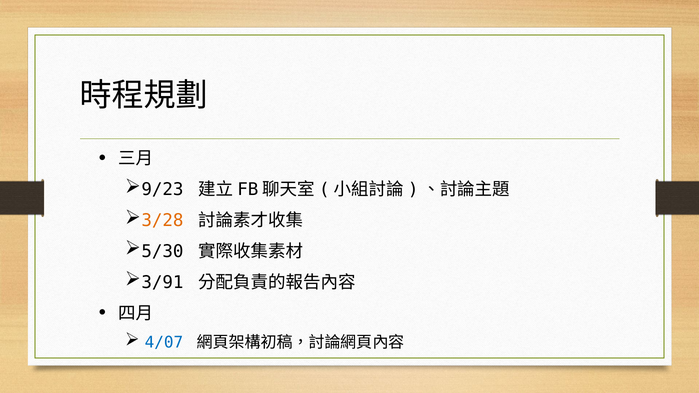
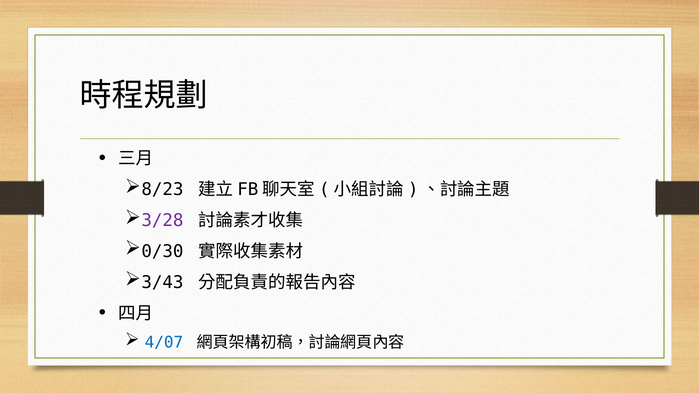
9/23: 9/23 -> 8/23
3/28 colour: orange -> purple
5/30: 5/30 -> 0/30
3/91: 3/91 -> 3/43
